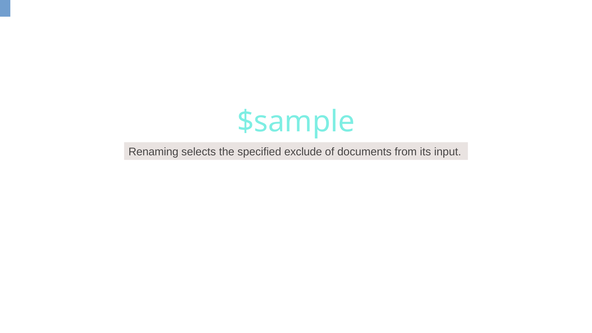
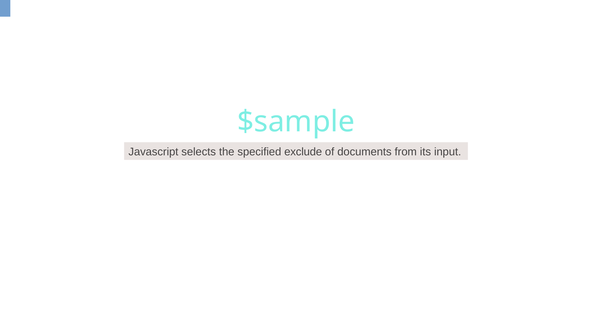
Renaming: Renaming -> Javascript
